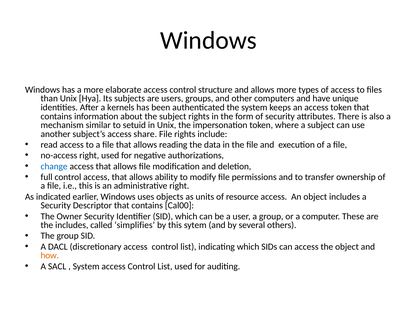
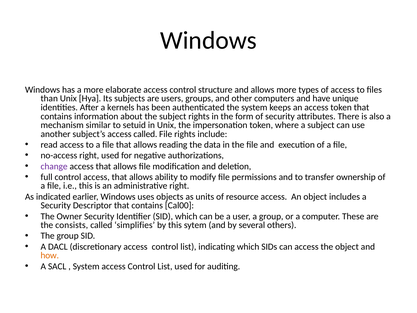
access share: share -> called
change colour: blue -> purple
the includes: includes -> consists
